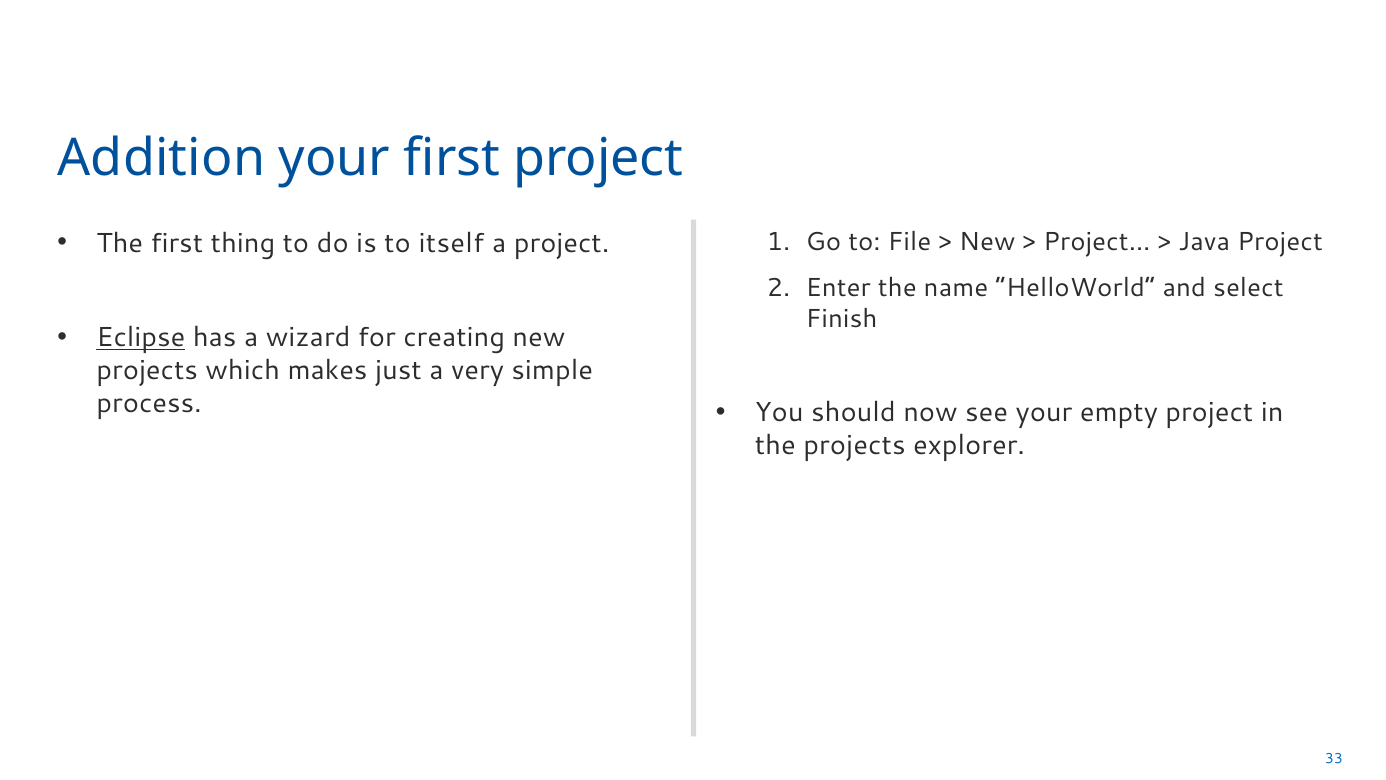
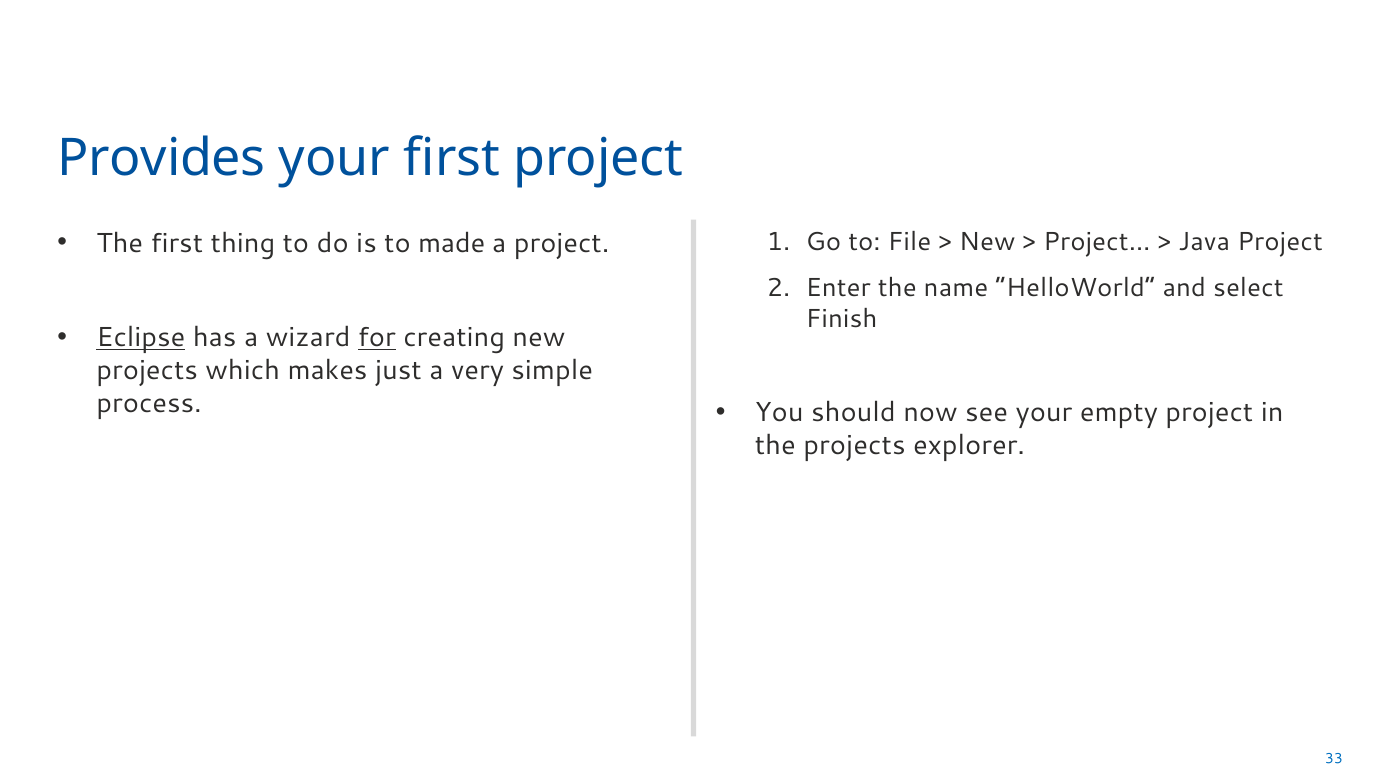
Addition: Addition -> Provides
itself: itself -> made
for underline: none -> present
